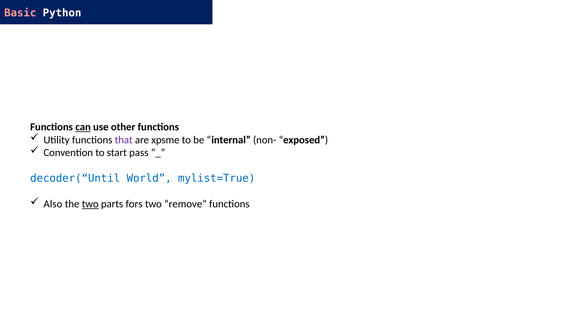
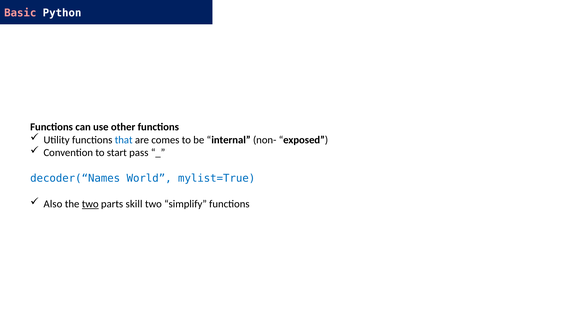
can underline: present -> none
that colour: purple -> blue
xpsme: xpsme -> comes
decoder(“Until: decoder(“Until -> decoder(“Names
fors: fors -> skill
remove: remove -> simplify
